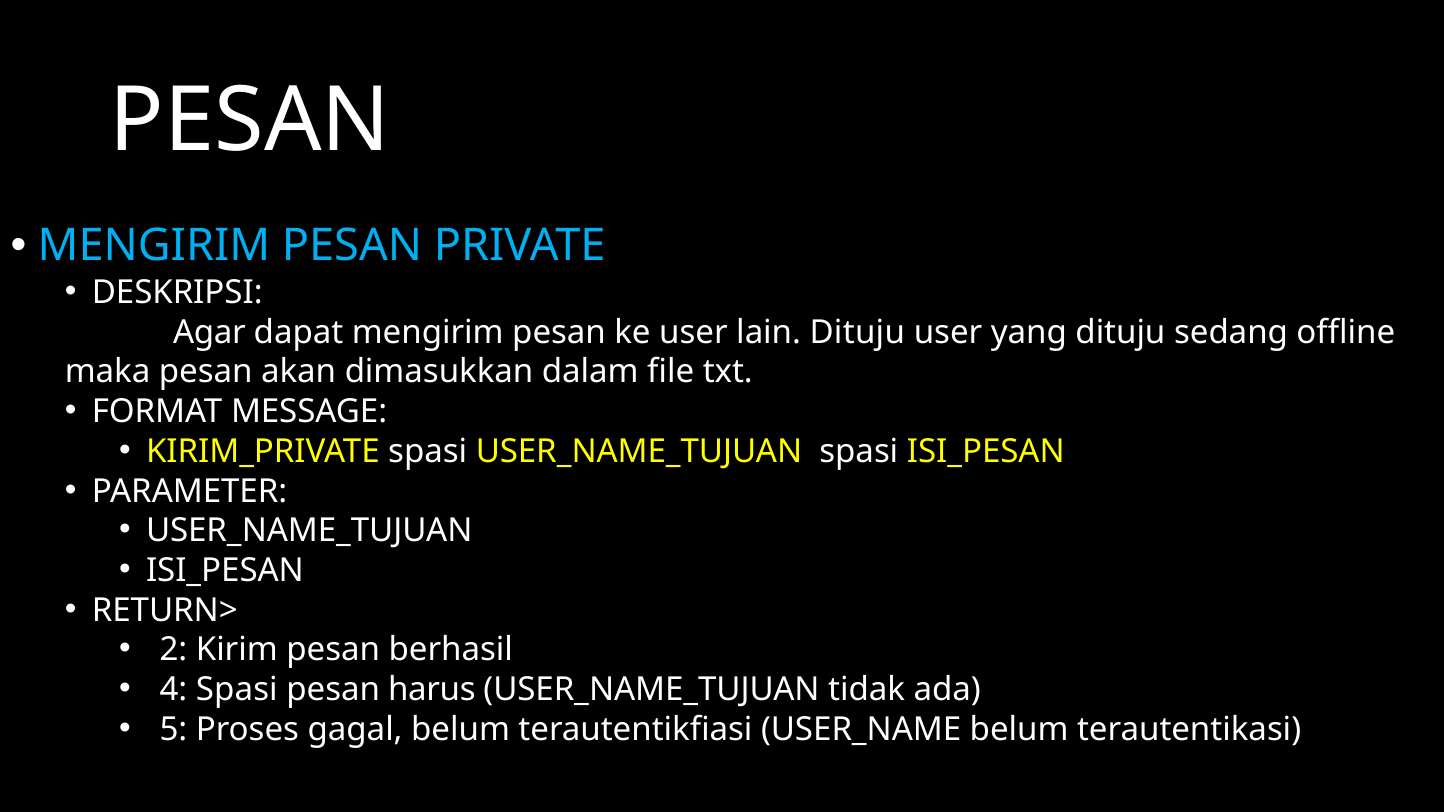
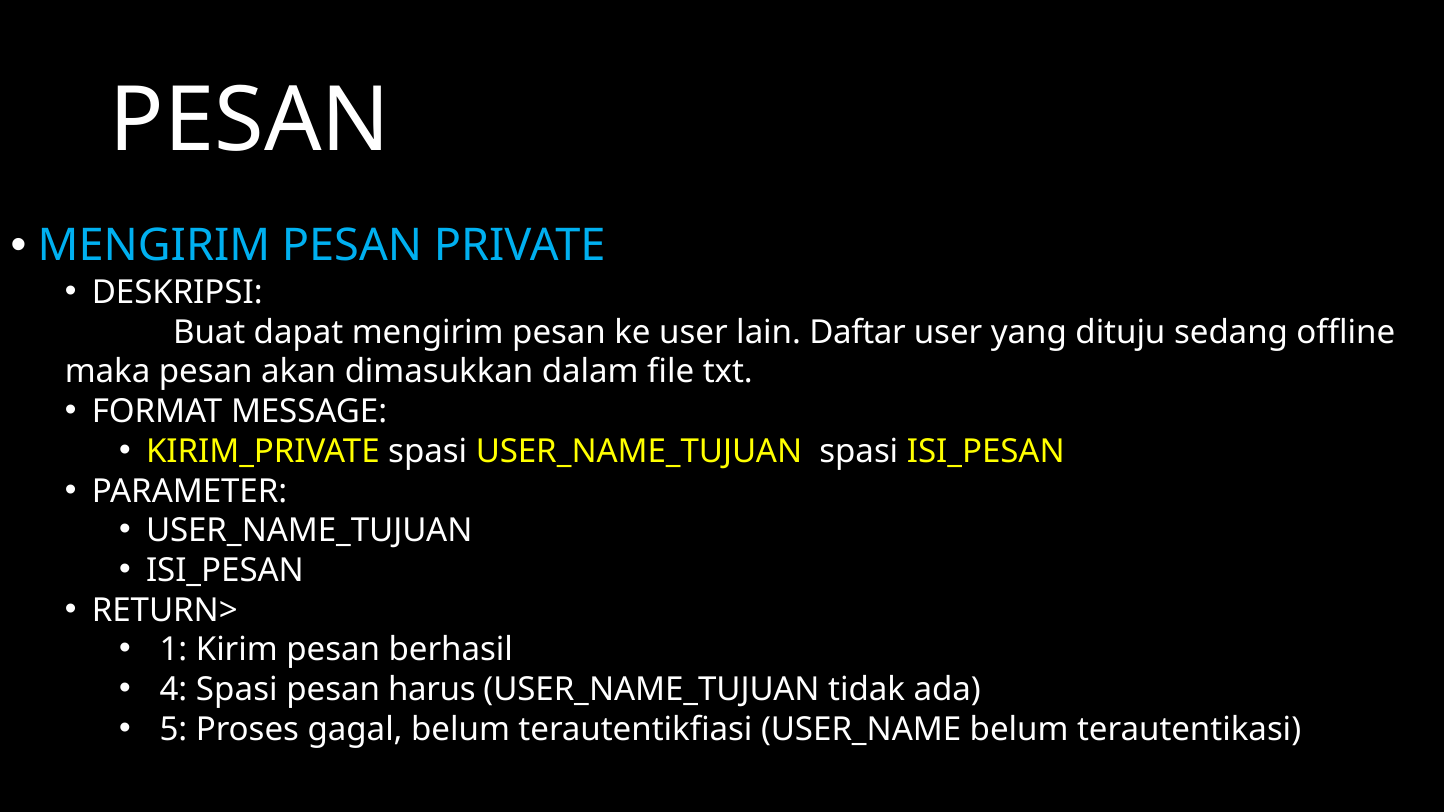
Agar: Agar -> Buat
lain Dituju: Dituju -> Daftar
2: 2 -> 1
